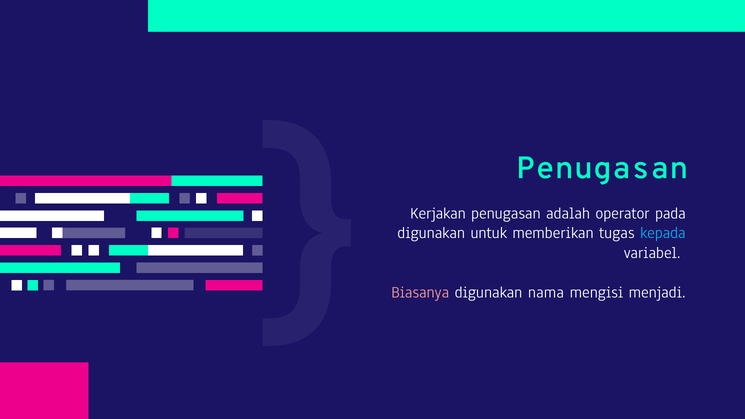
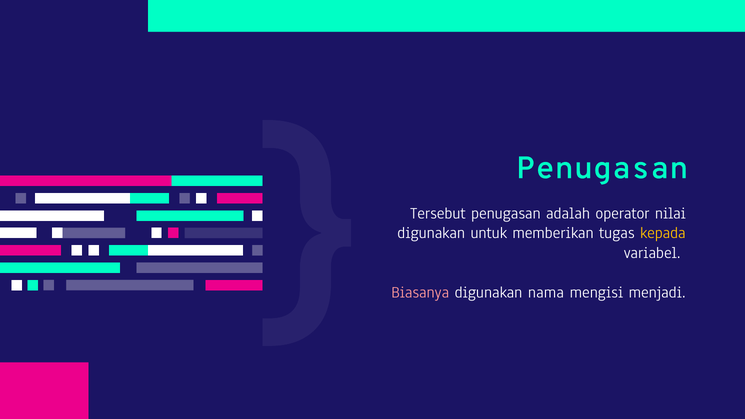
Kerjakan: Kerjakan -> Tersebut
pada: pada -> nilai
kepada colour: light blue -> yellow
